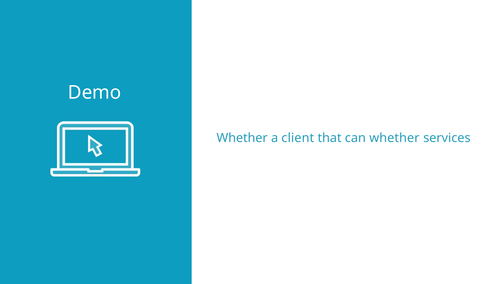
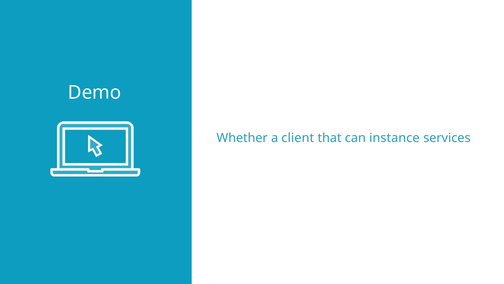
can whether: whether -> instance
